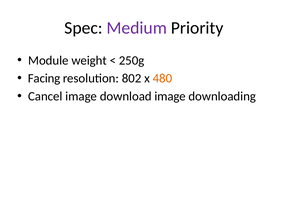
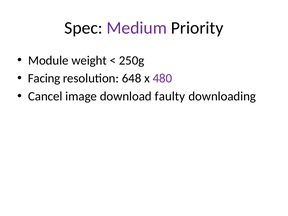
802: 802 -> 648
480 colour: orange -> purple
download image: image -> faulty
